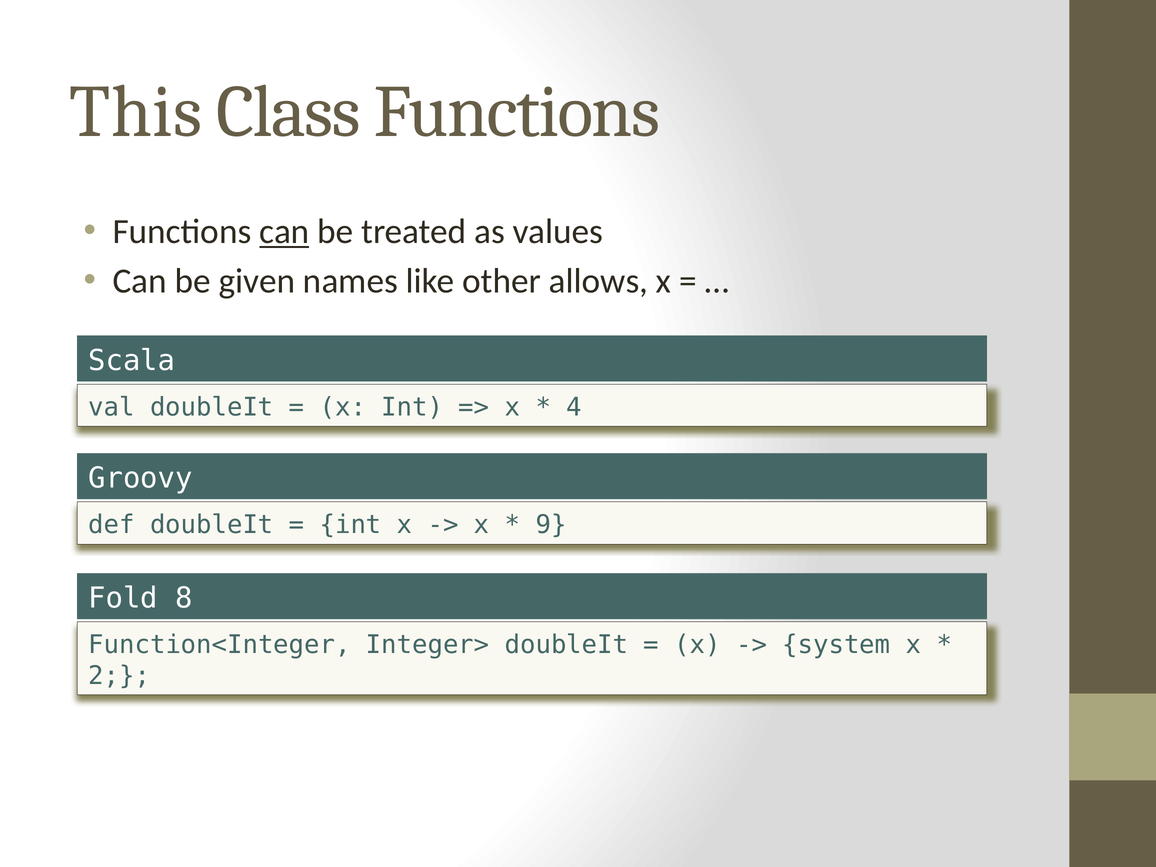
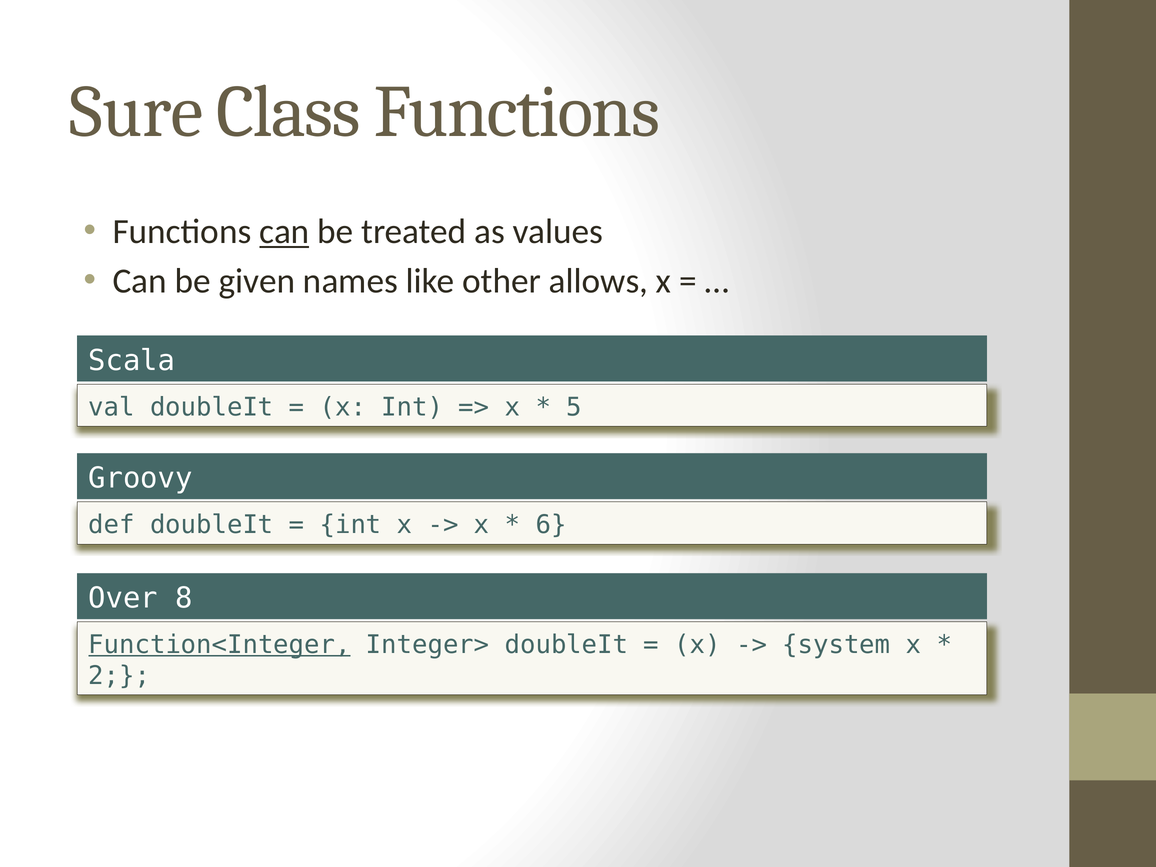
This: This -> Sure
4: 4 -> 5
9: 9 -> 6
Fold: Fold -> Over
Function<Integer underline: none -> present
